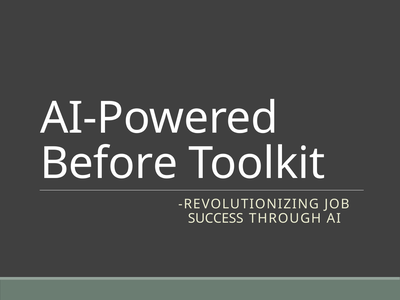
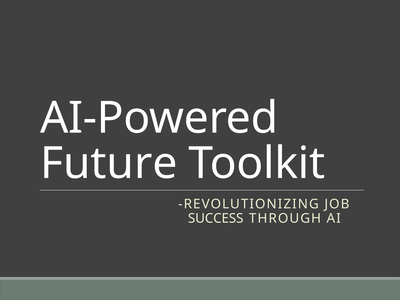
Before: Before -> Future
